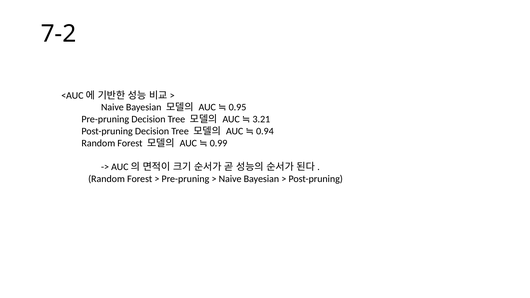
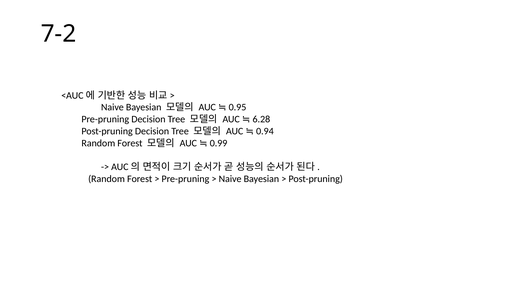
3.21: 3.21 -> 6.28
